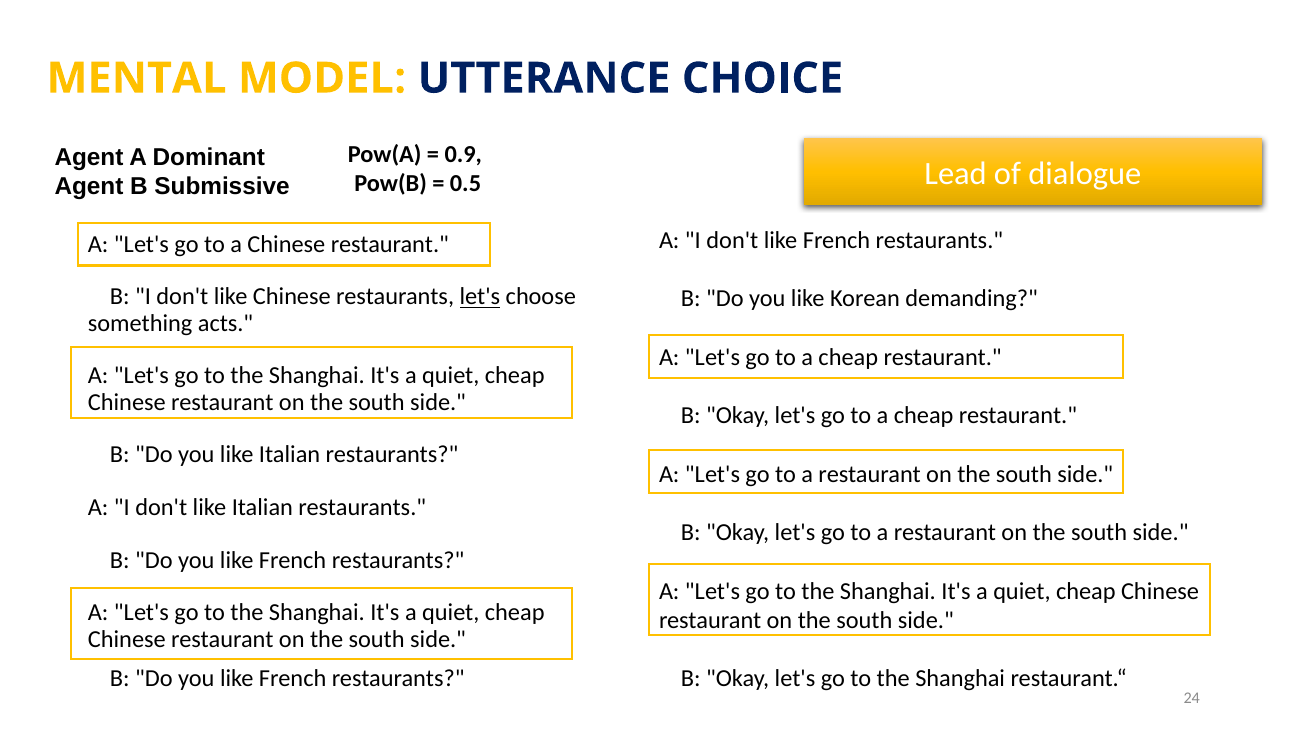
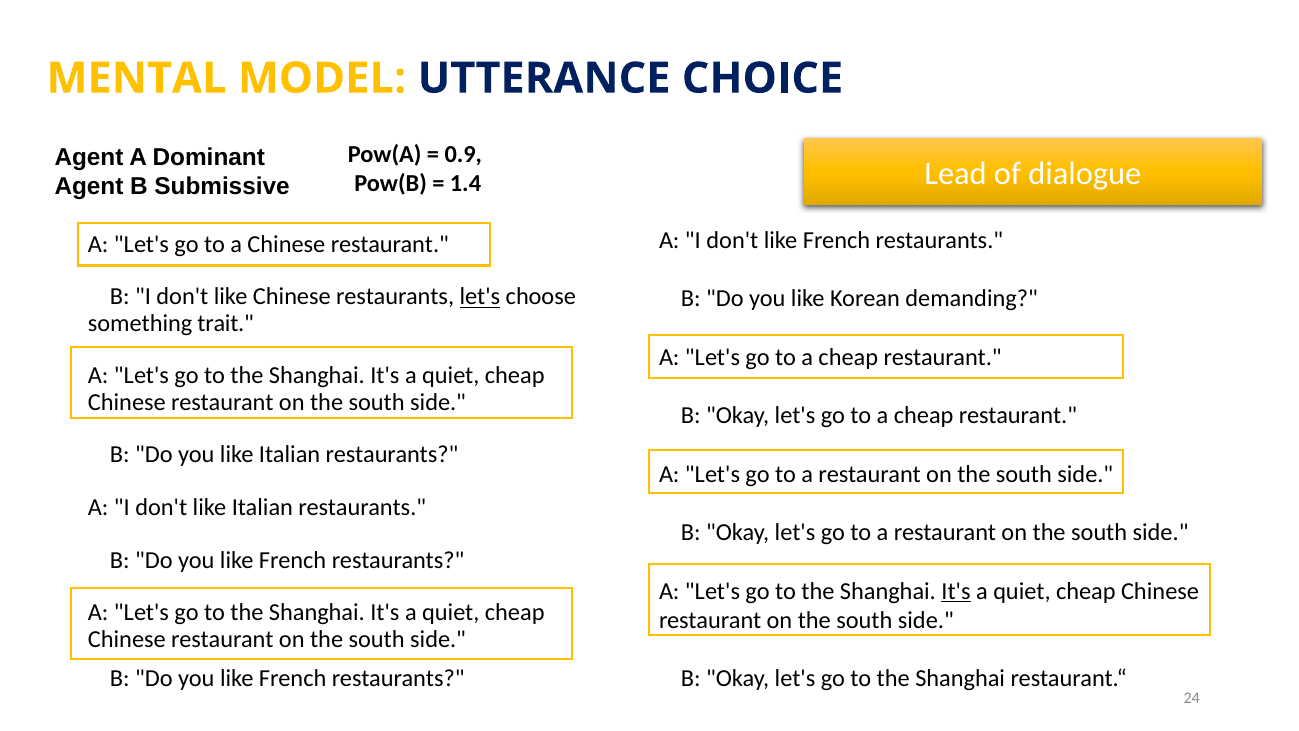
0.5: 0.5 -> 1.4
acts: acts -> trait
It's at (956, 591) underline: none -> present
